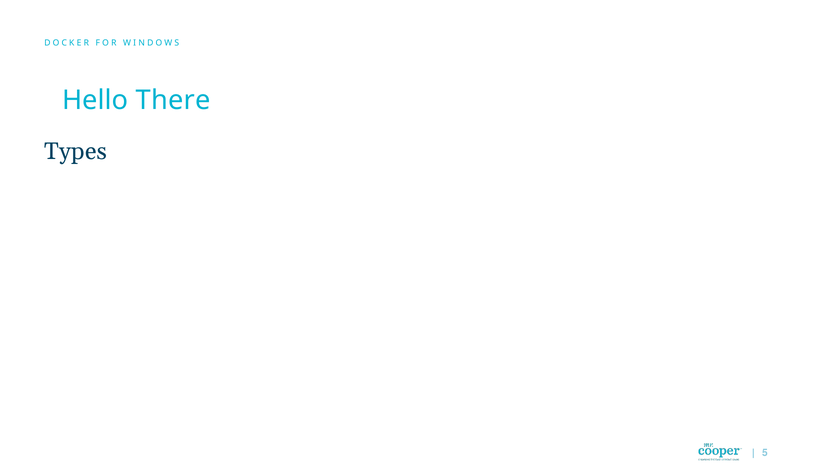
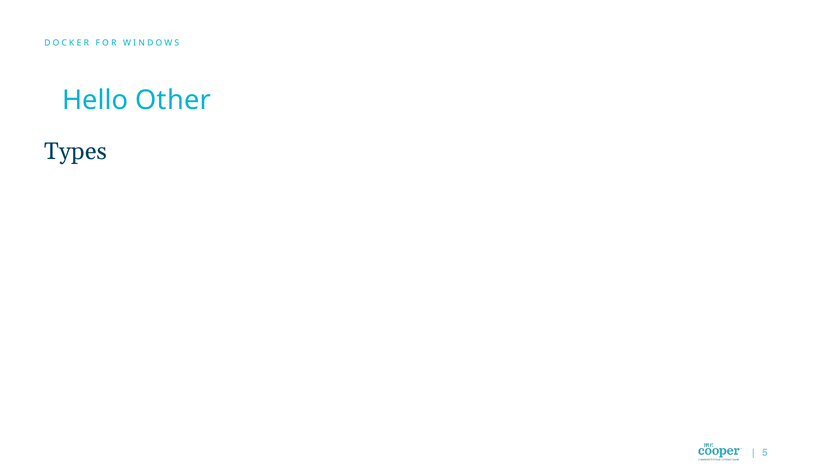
There: There -> Other
